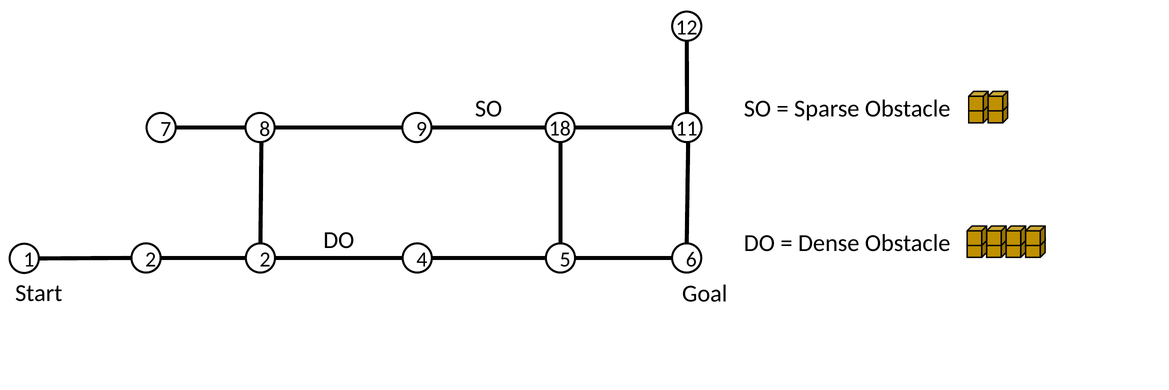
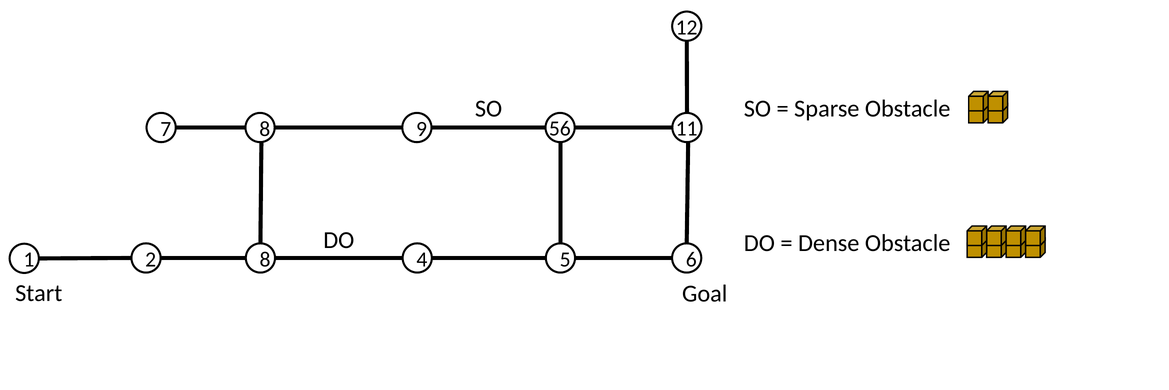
18: 18 -> 56
2 2: 2 -> 8
